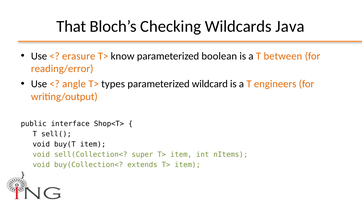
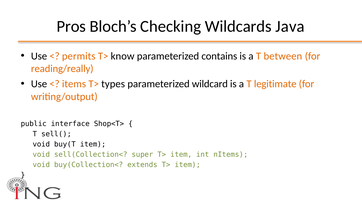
That: That -> Pros
erasure: erasure -> permits
boolean: boolean -> contains
reading/error: reading/error -> reading/really
angle: angle -> items
engineers: engineers -> legitimate
